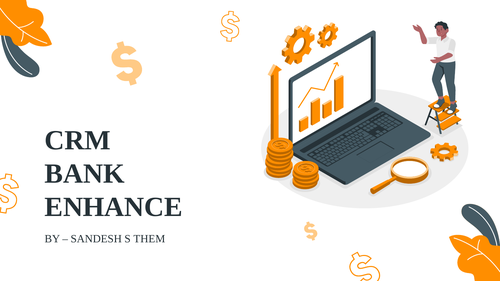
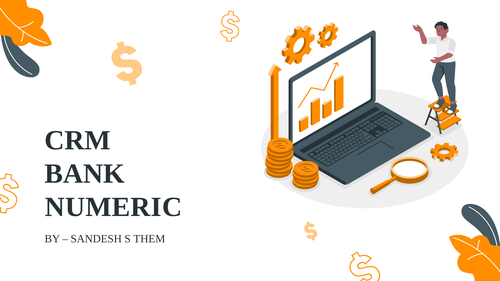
ENHANCE: ENHANCE -> NUMERIC
